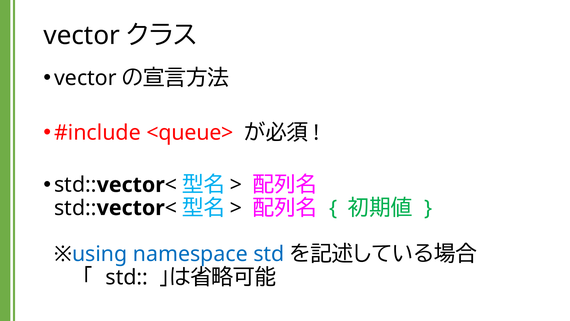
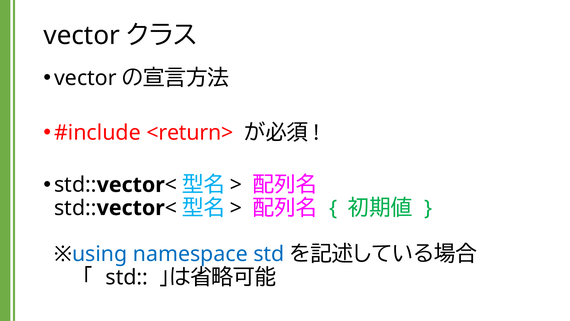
<queue>: <queue> -> <return>
